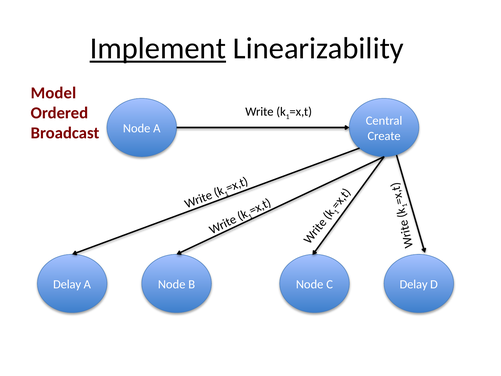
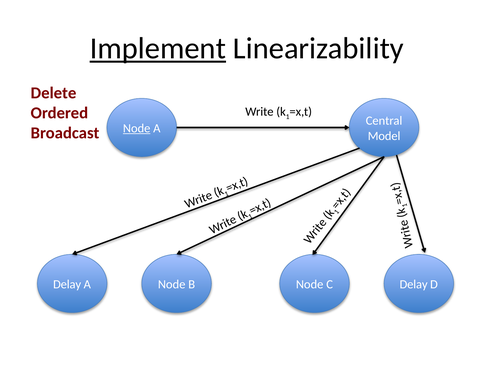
Model: Model -> Delete
Node at (137, 128) underline: none -> present
Create: Create -> Model
